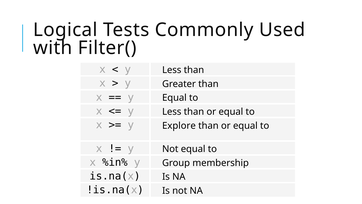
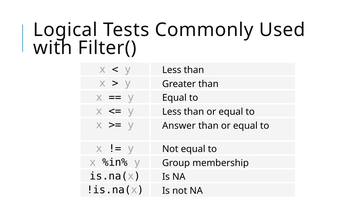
Explore: Explore -> Answer
